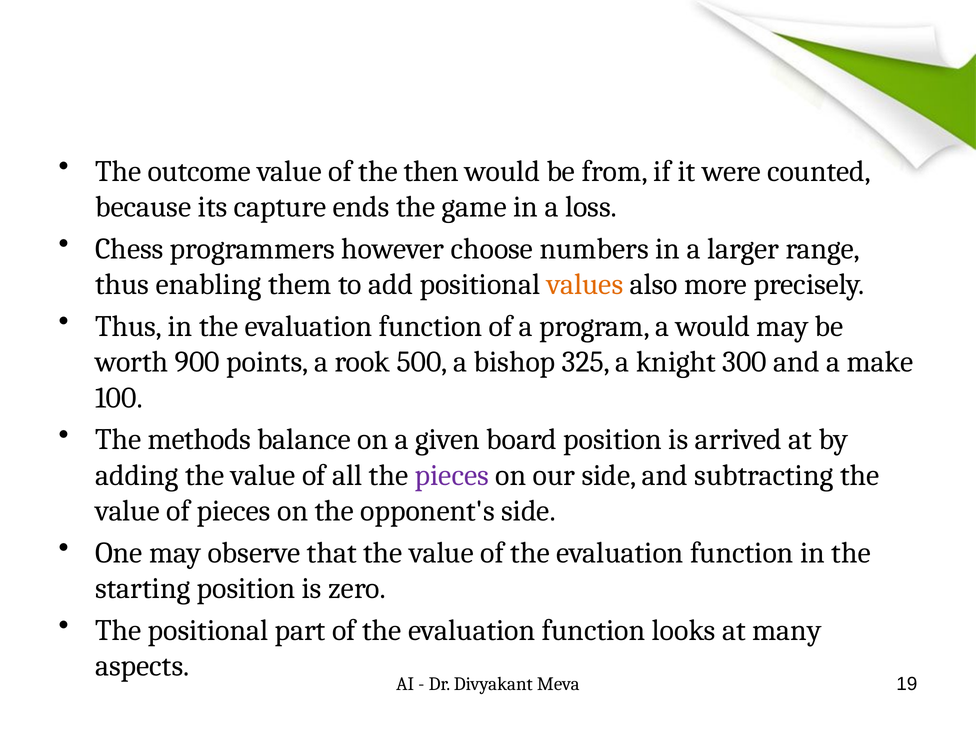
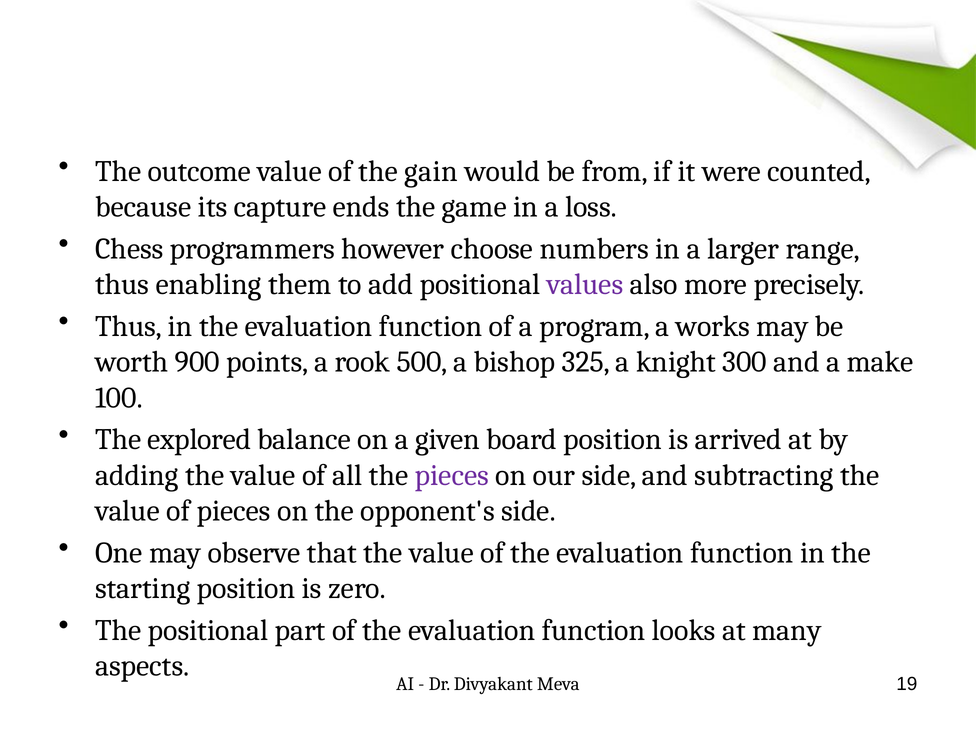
then: then -> gain
values colour: orange -> purple
a would: would -> works
methods: methods -> explored
